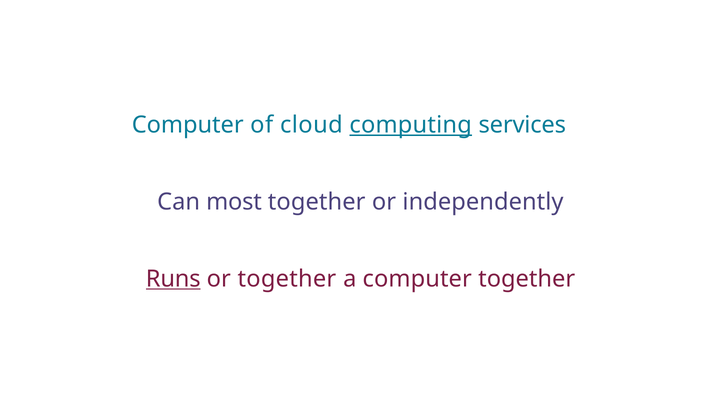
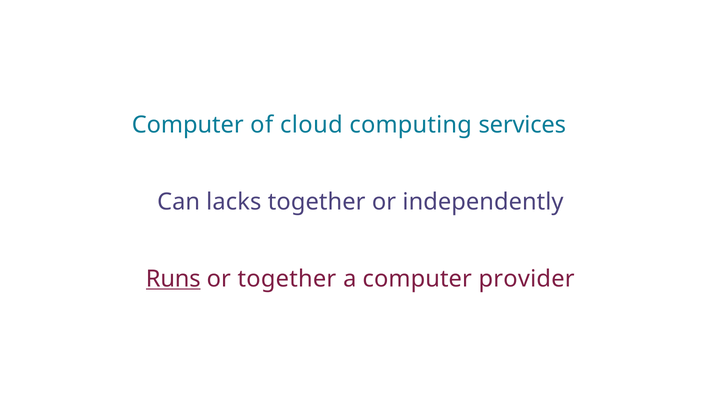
computing underline: present -> none
most: most -> lacks
computer together: together -> provider
